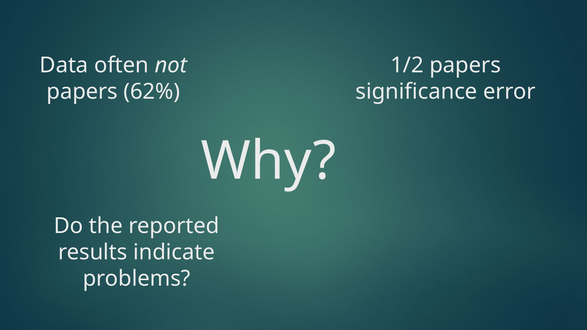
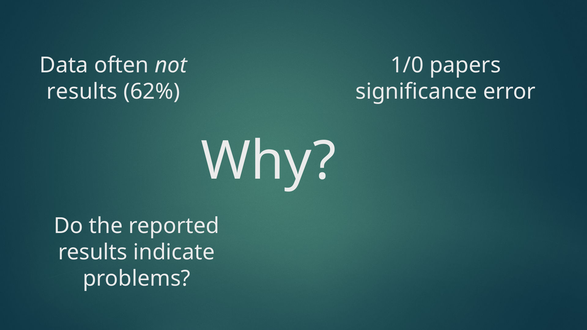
1/2: 1/2 -> 1/0
papers at (82, 92): papers -> results
